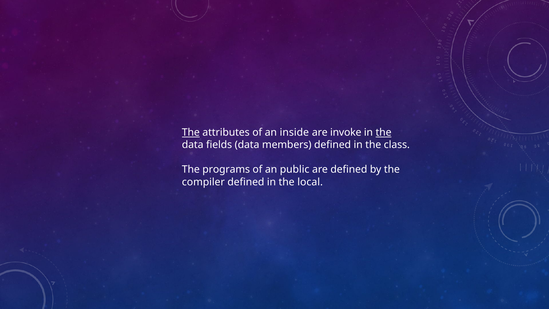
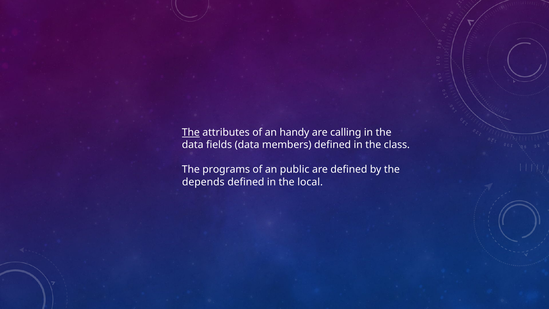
inside: inside -> handy
invoke: invoke -> calling
the at (384, 132) underline: present -> none
compiler: compiler -> depends
